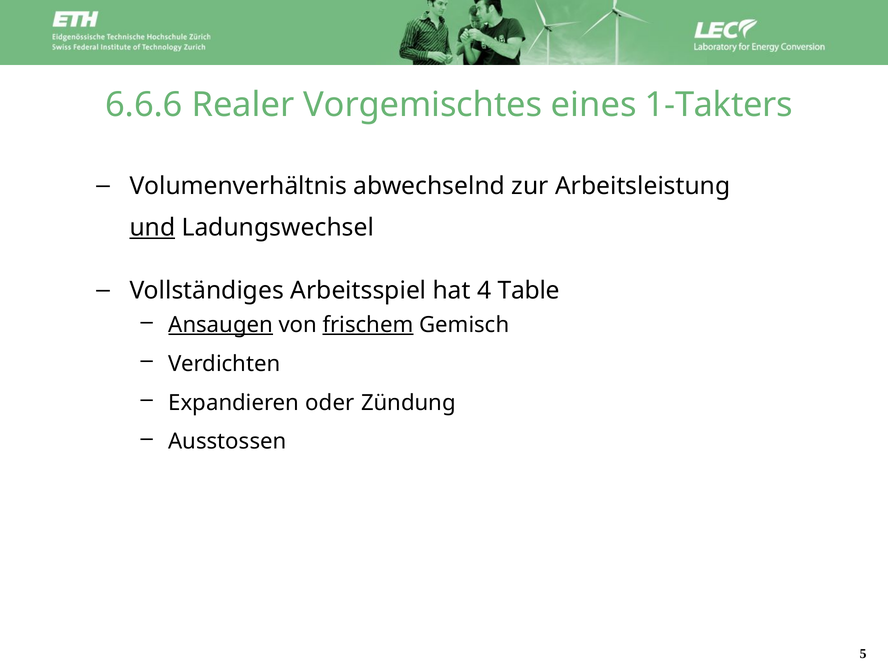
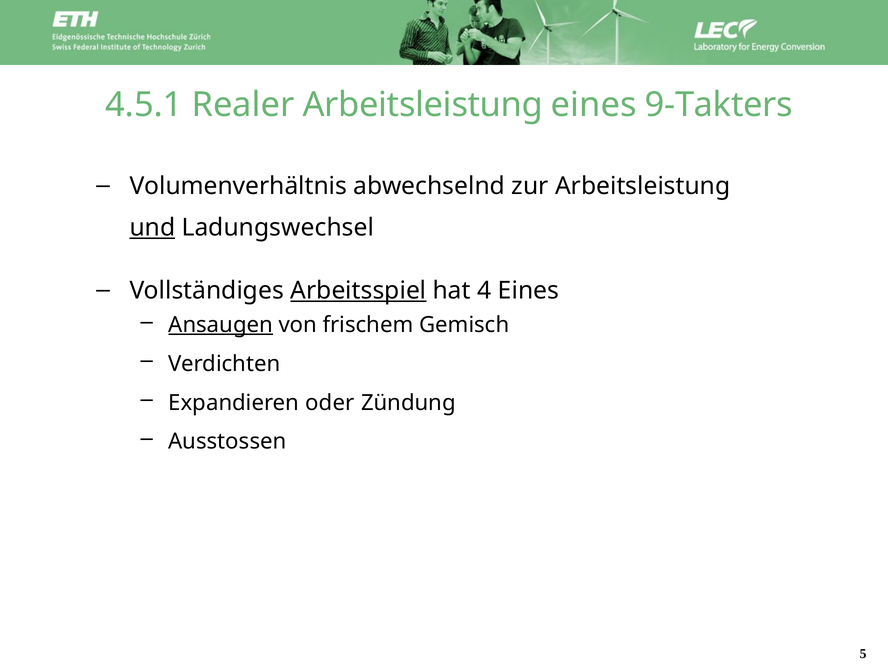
6.6.6: 6.6.6 -> 4.5.1
Realer Vorgemischtes: Vorgemischtes -> Arbeitsleistung
1-Takters: 1-Takters -> 9-Takters
Arbeitsspiel underline: none -> present
4 Table: Table -> Eines
frischem underline: present -> none
